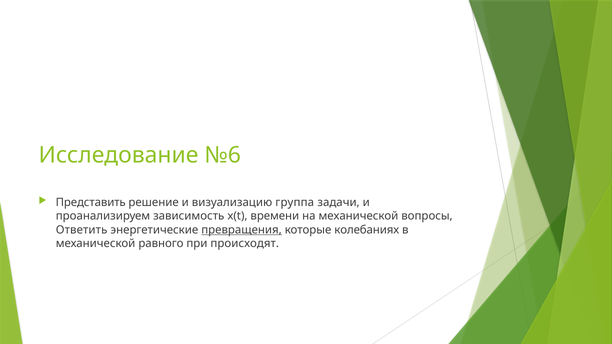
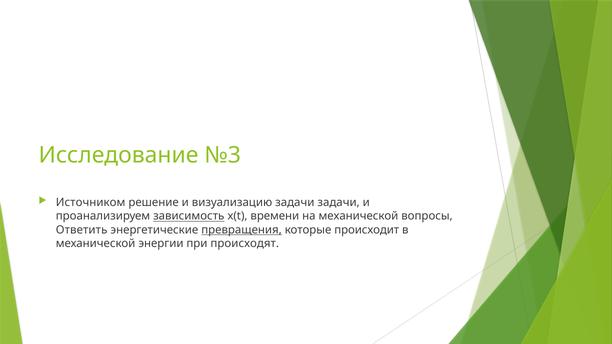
№6: №6 -> №3
Представить: Представить -> Источником
визуализацию группа: группа -> задачи
зависимость underline: none -> present
колебаниях: колебаниях -> происходит
равного: равного -> энергии
